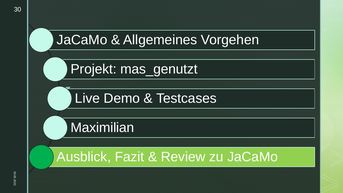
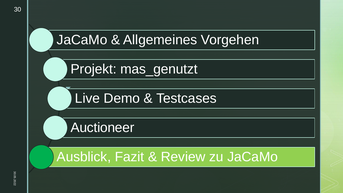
Maximilian: Maximilian -> Auctioneer
